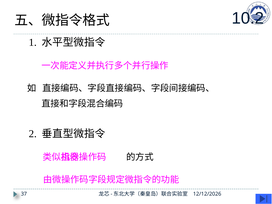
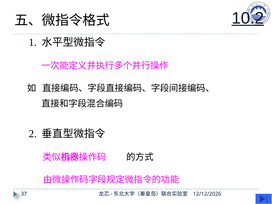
10.2 underline: none -> present
